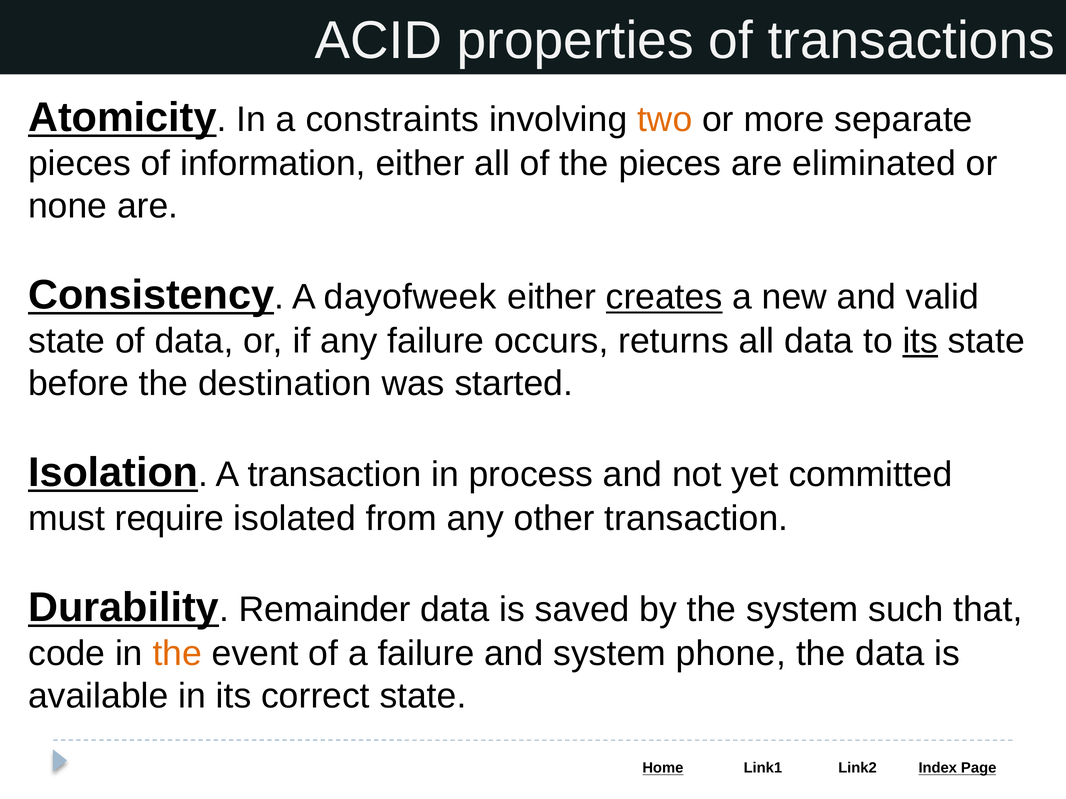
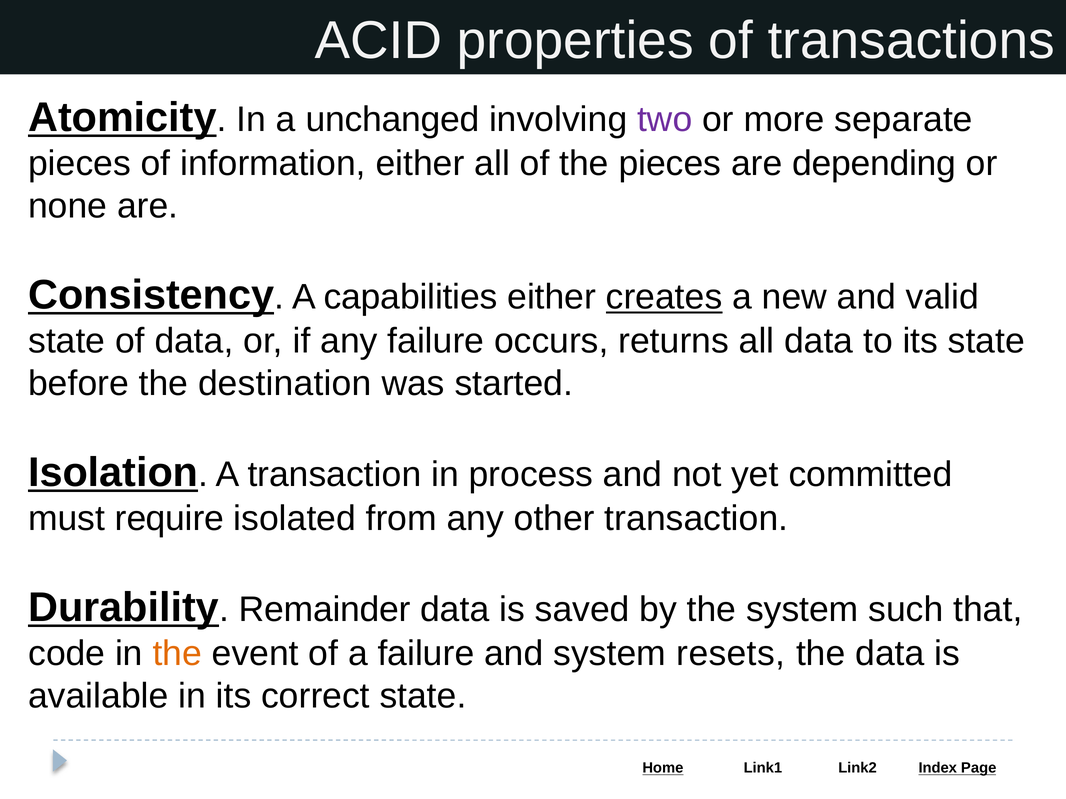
constraints: constraints -> unchanged
two colour: orange -> purple
eliminated: eliminated -> depending
dayofweek: dayofweek -> capabilities
its at (920, 341) underline: present -> none
phone: phone -> resets
